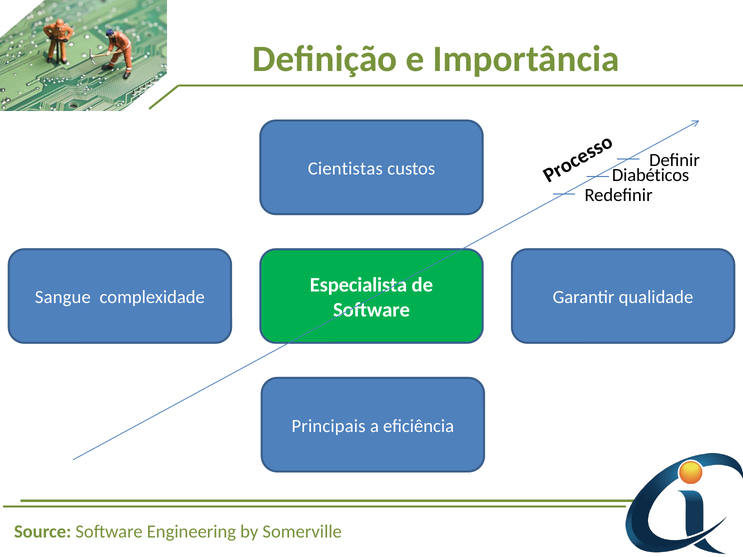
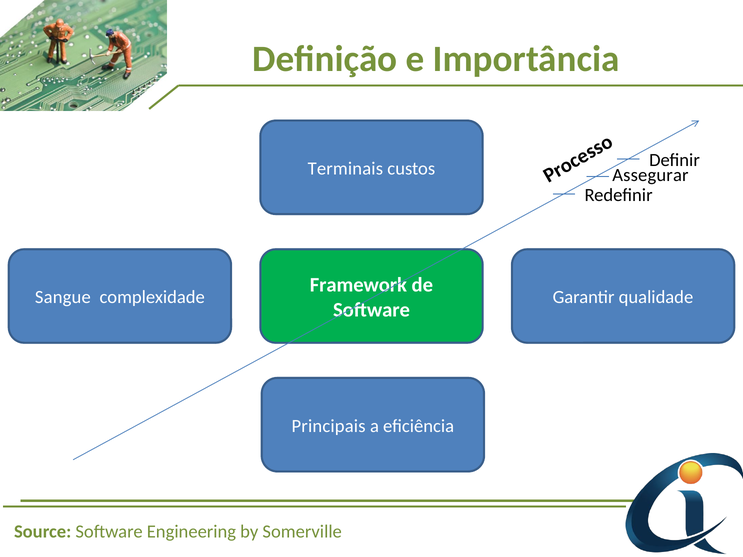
Cientistas: Cientistas -> Terminais
Diabéticos: Diabéticos -> Assegurar
Especialista: Especialista -> Framework
